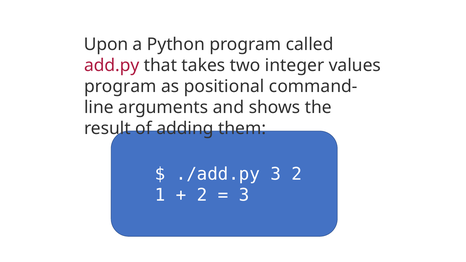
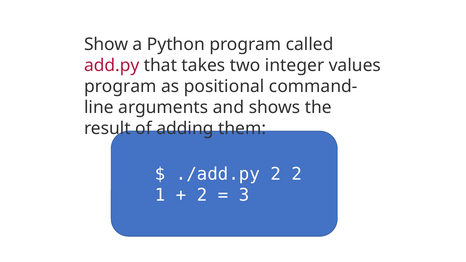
Upon: Upon -> Show
./add.py 3: 3 -> 2
